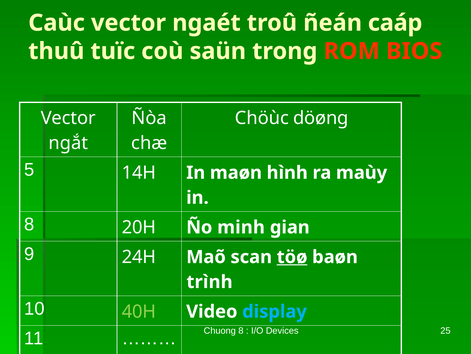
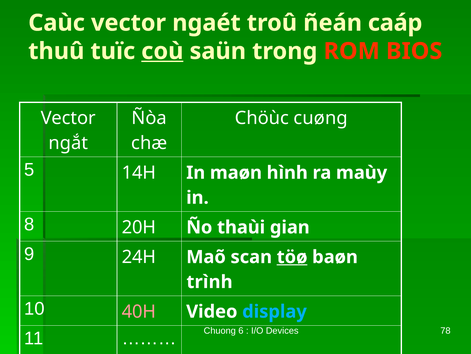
coù underline: none -> present
döøng: döøng -> cuøng
minh: minh -> thaùi
40H colour: light green -> pink
Chuong 8: 8 -> 6
25: 25 -> 78
